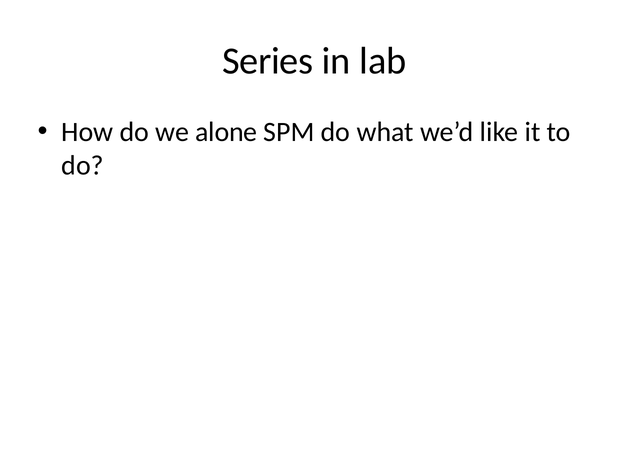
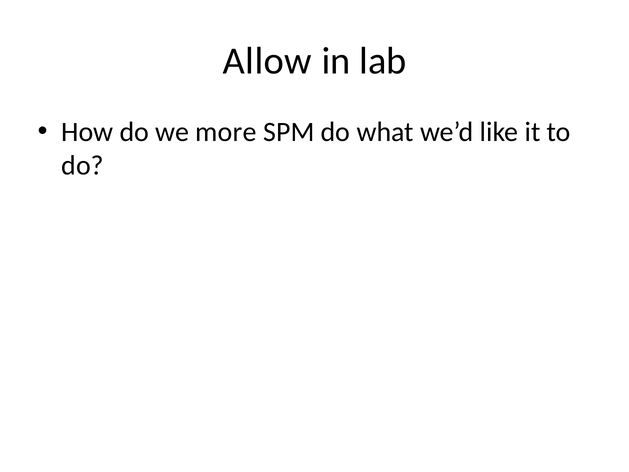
Series: Series -> Allow
alone: alone -> more
